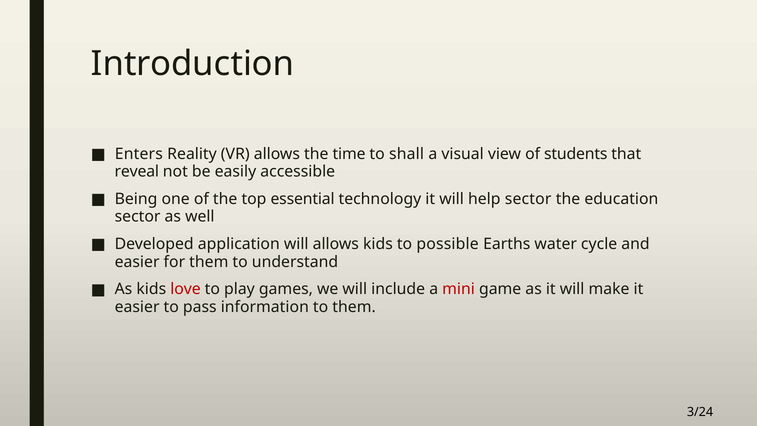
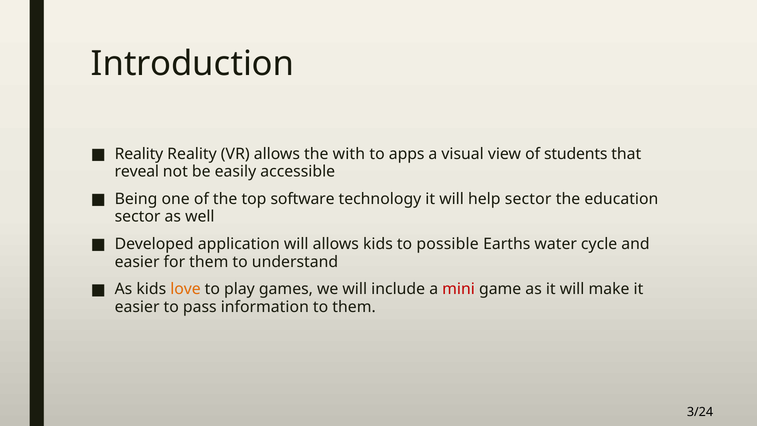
Enters at (139, 154): Enters -> Reality
time: time -> with
shall: shall -> apps
essential: essential -> software
love colour: red -> orange
